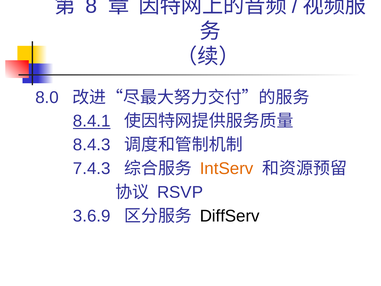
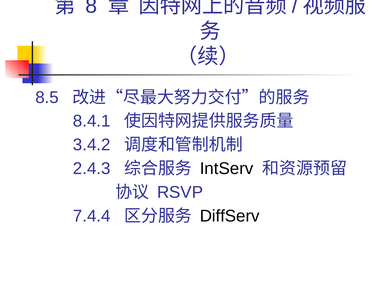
8.0: 8.0 -> 8.5
8.4.1 underline: present -> none
8.4.3: 8.4.3 -> 3.4.2
7.4.3: 7.4.3 -> 2.4.3
IntServ colour: orange -> black
3.6.9: 3.6.9 -> 7.4.4
